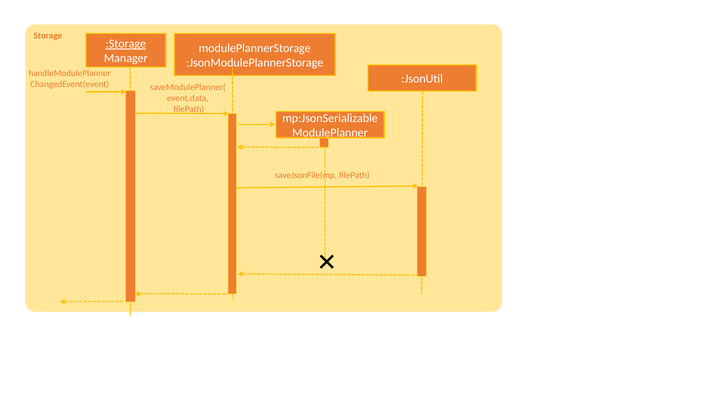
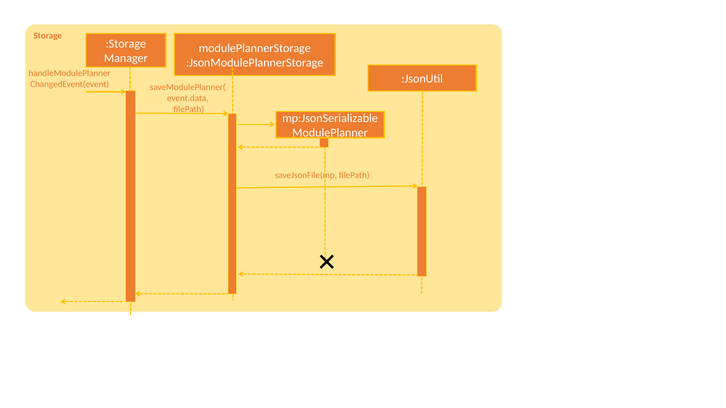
:Storage underline: present -> none
